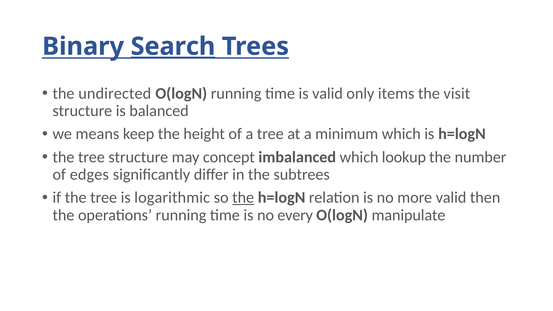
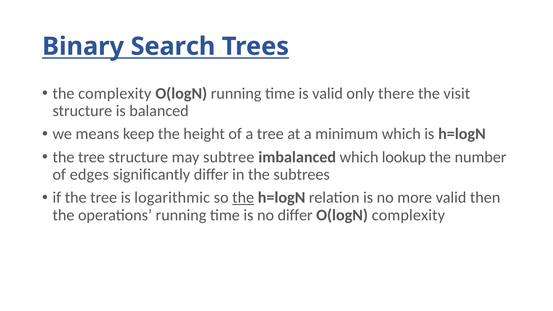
Search underline: present -> none
the undirected: undirected -> complexity
items: items -> there
concept: concept -> subtree
no every: every -> differ
O(logN manipulate: manipulate -> complexity
